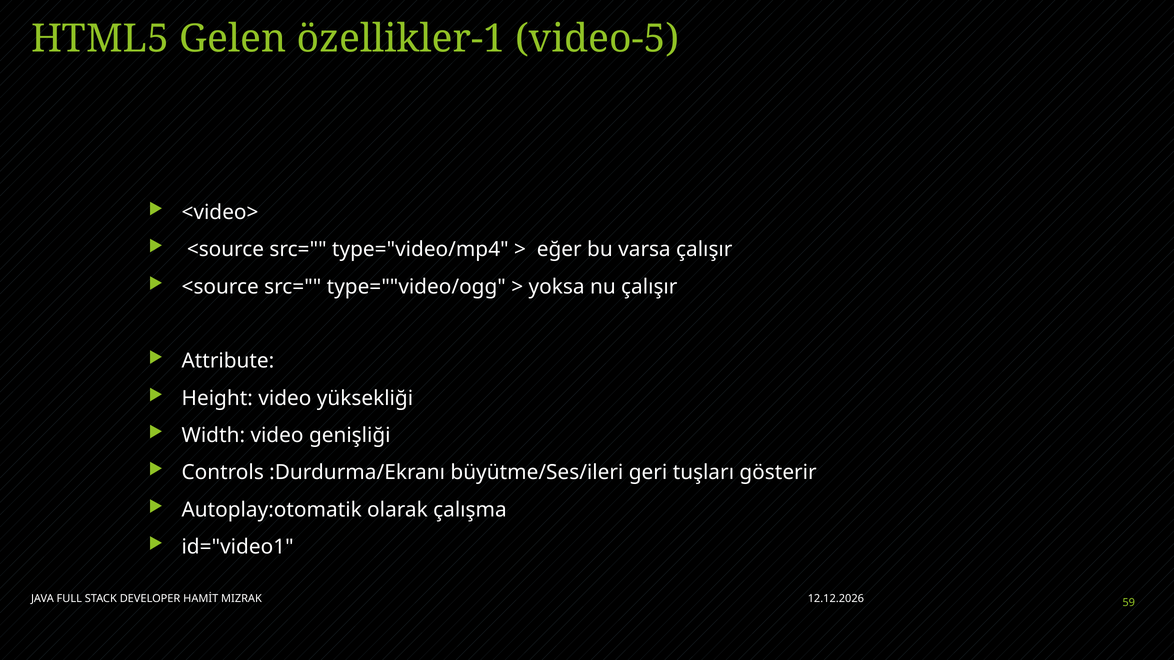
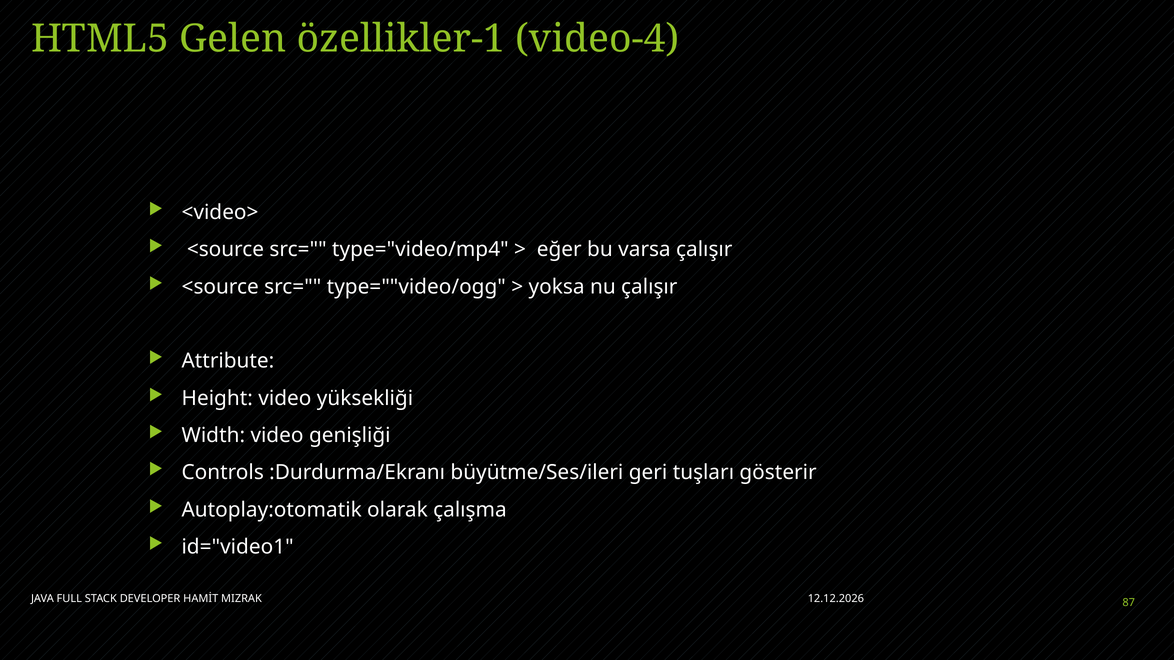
video-5: video-5 -> video-4
59: 59 -> 87
